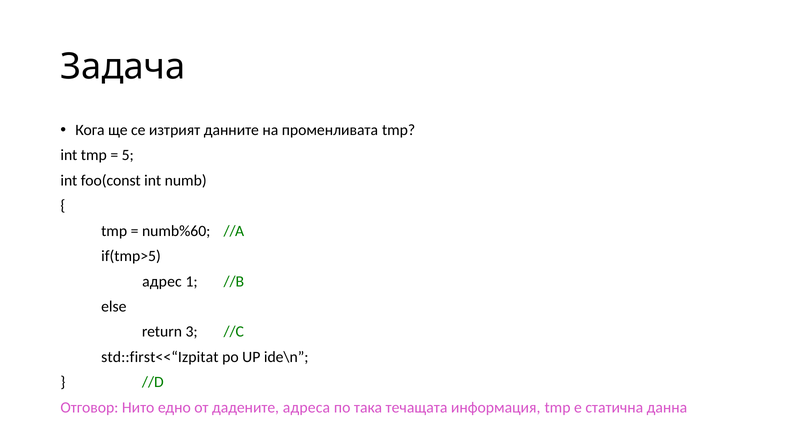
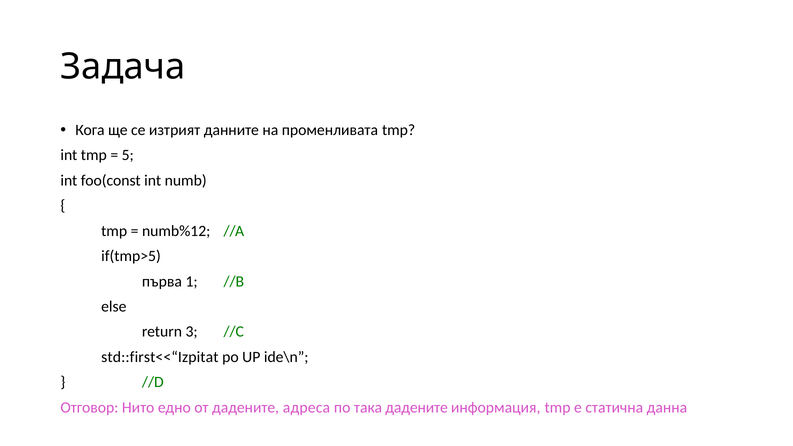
numb%60: numb%60 -> numb%12
адрес: адрес -> първа
така течащата: течащата -> дадените
